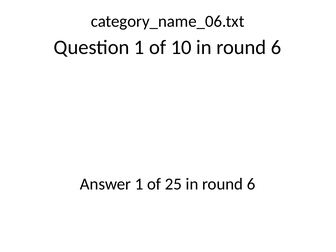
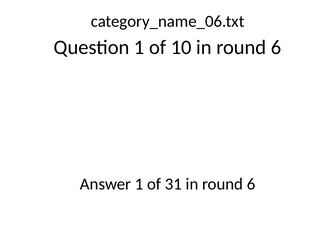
25: 25 -> 31
